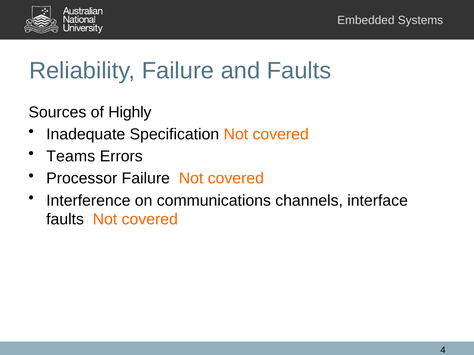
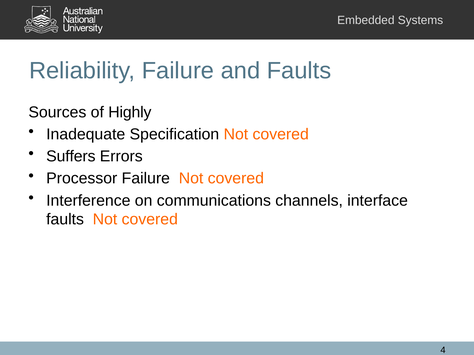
Teams: Teams -> Suffers
